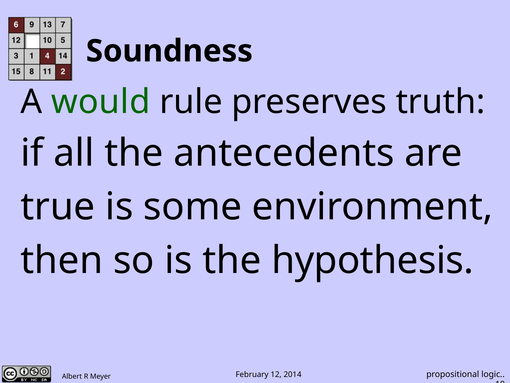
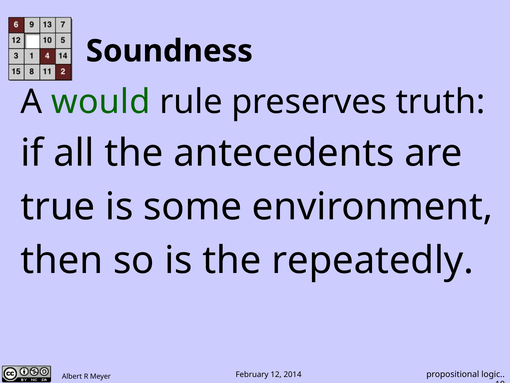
hypothesis: hypothesis -> repeatedly
